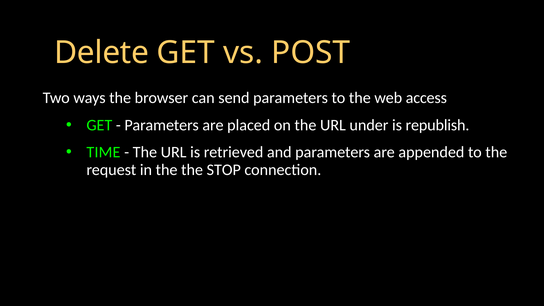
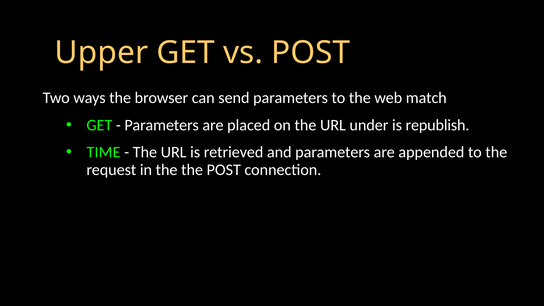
Delete: Delete -> Upper
access: access -> match
the STOP: STOP -> POST
